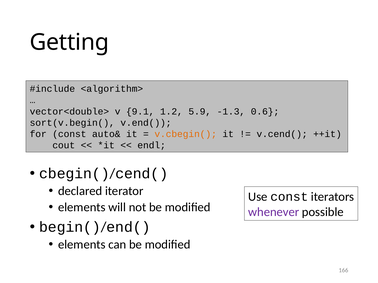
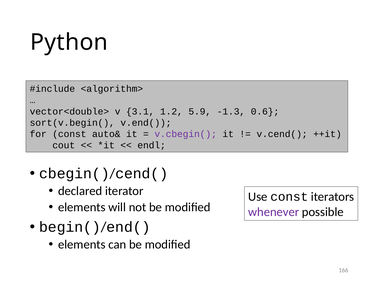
Getting: Getting -> Python
9.1: 9.1 -> 3.1
v.cbegin( colour: orange -> purple
